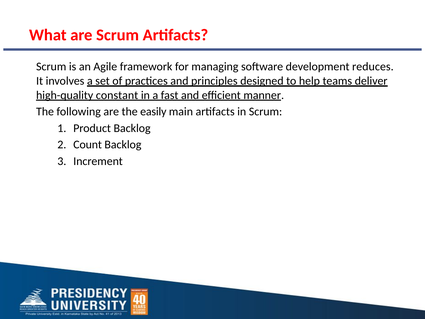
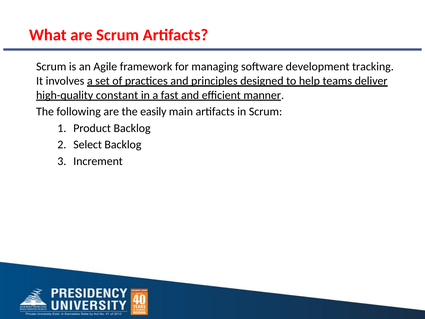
reduces: reduces -> tracking
Count: Count -> Select
